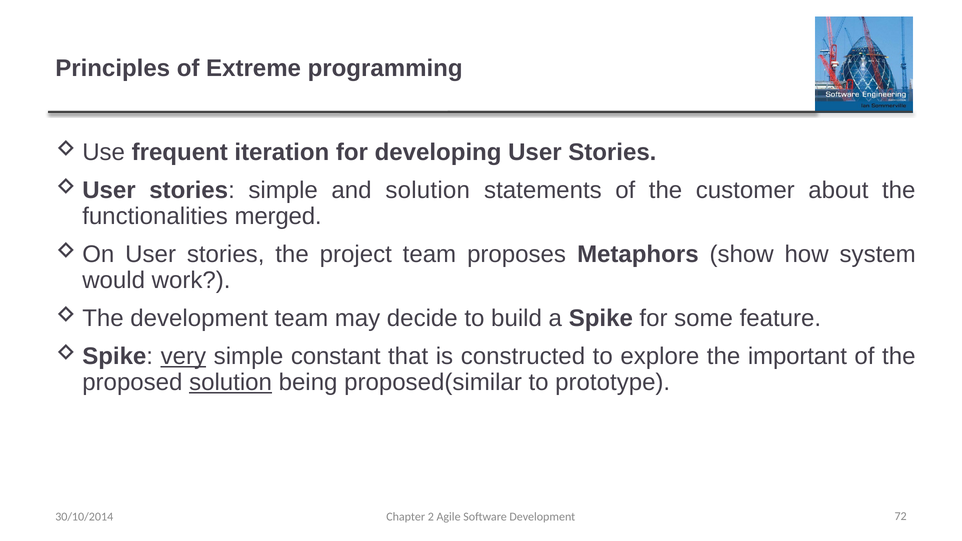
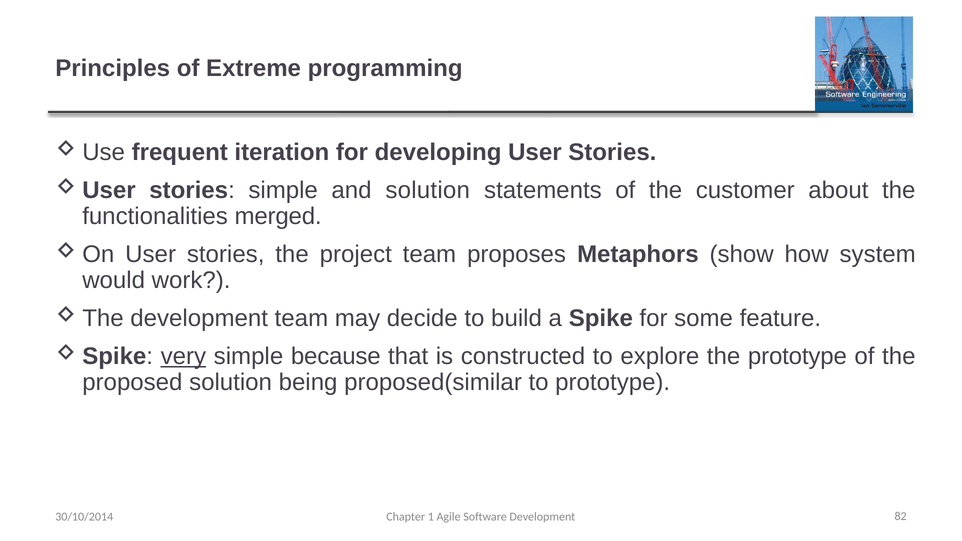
constant: constant -> because
the important: important -> prototype
solution at (231, 382) underline: present -> none
2: 2 -> 1
72: 72 -> 82
